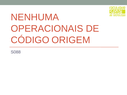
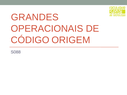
NENHUMA: NENHUMA -> GRANDES
